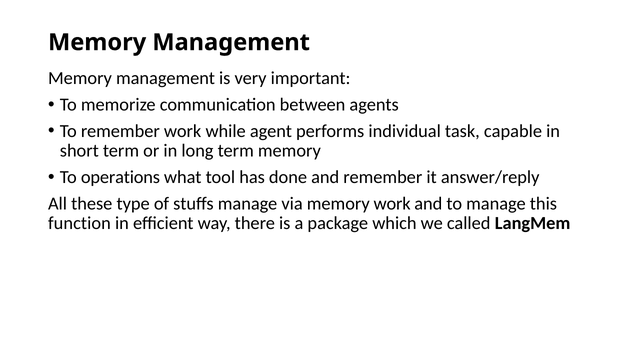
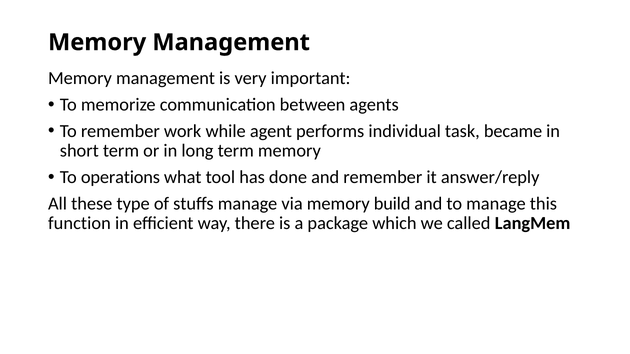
capable: capable -> became
memory work: work -> build
